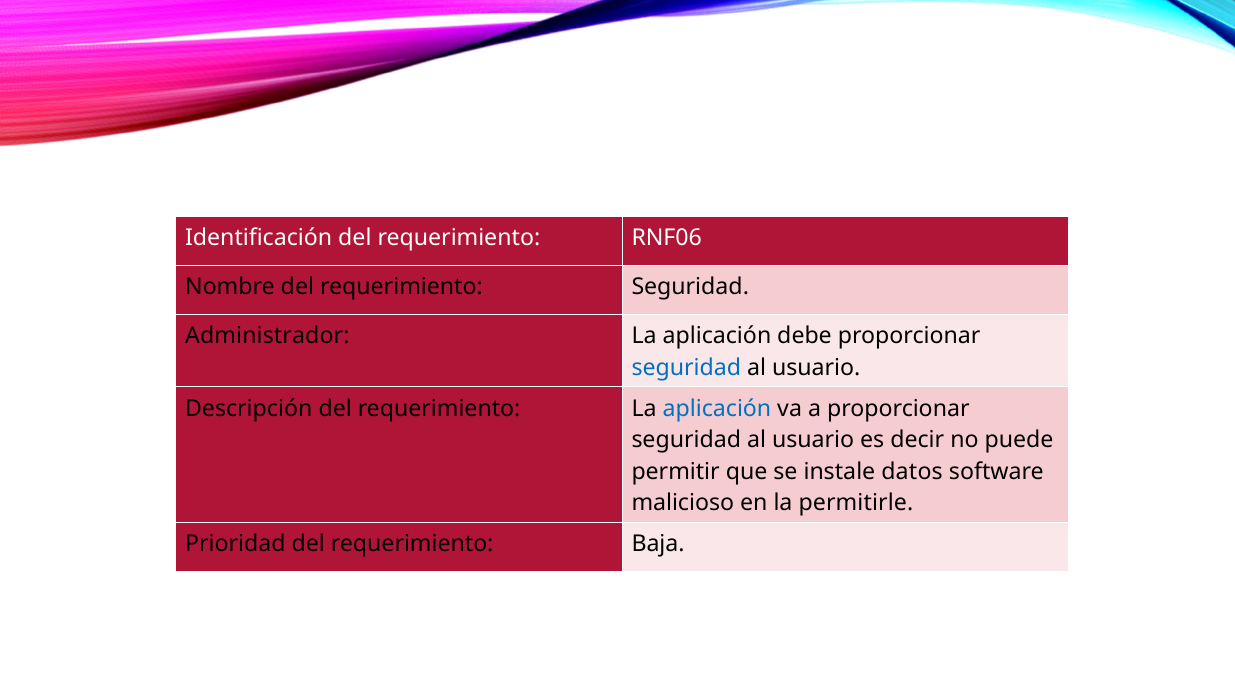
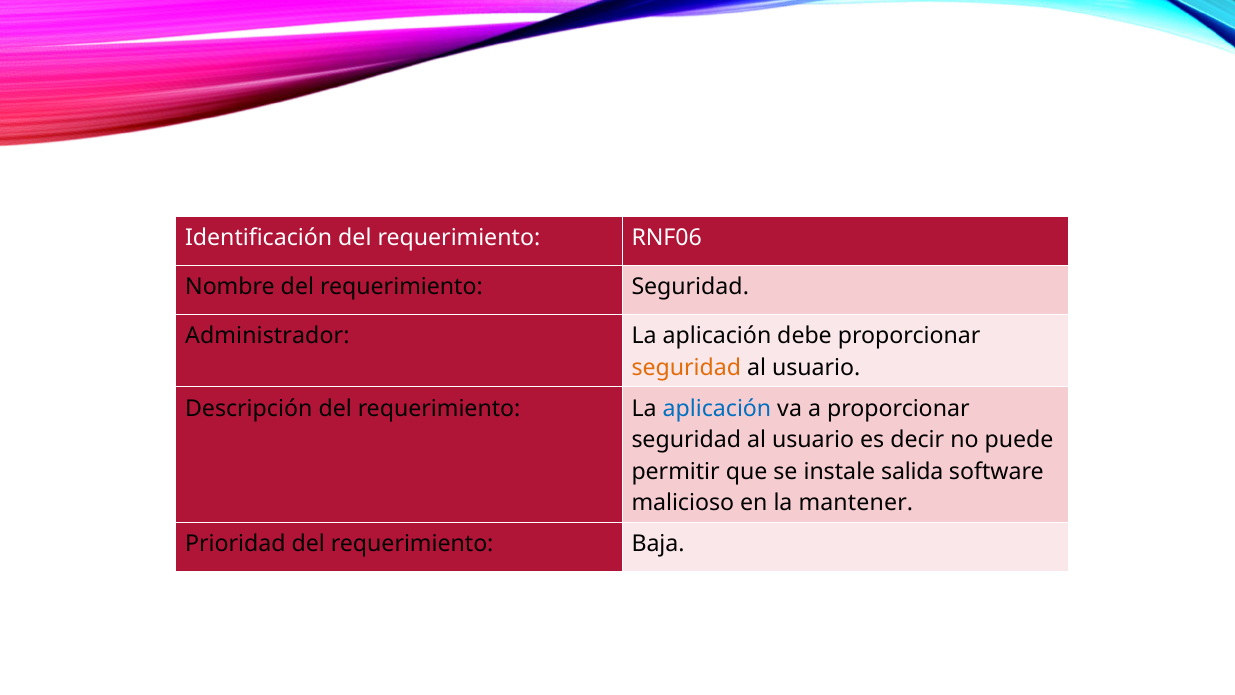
seguridad at (686, 368) colour: blue -> orange
datos: datos -> salida
permitirle: permitirle -> mantener
